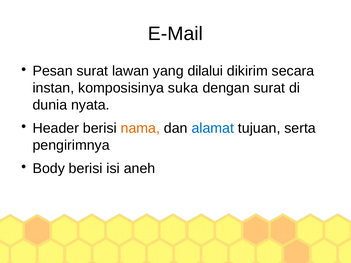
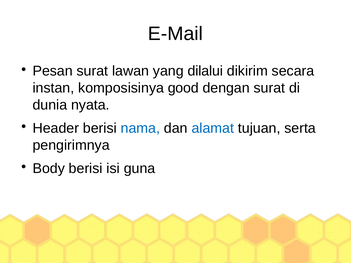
suka: suka -> good
nama colour: orange -> blue
aneh: aneh -> guna
